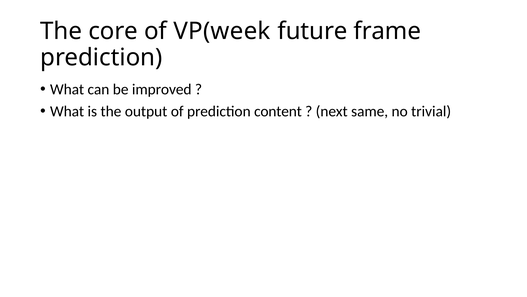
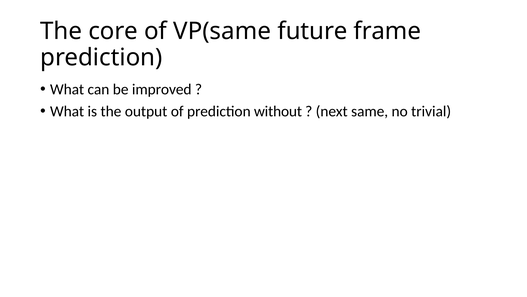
VP(week: VP(week -> VP(same
content: content -> without
